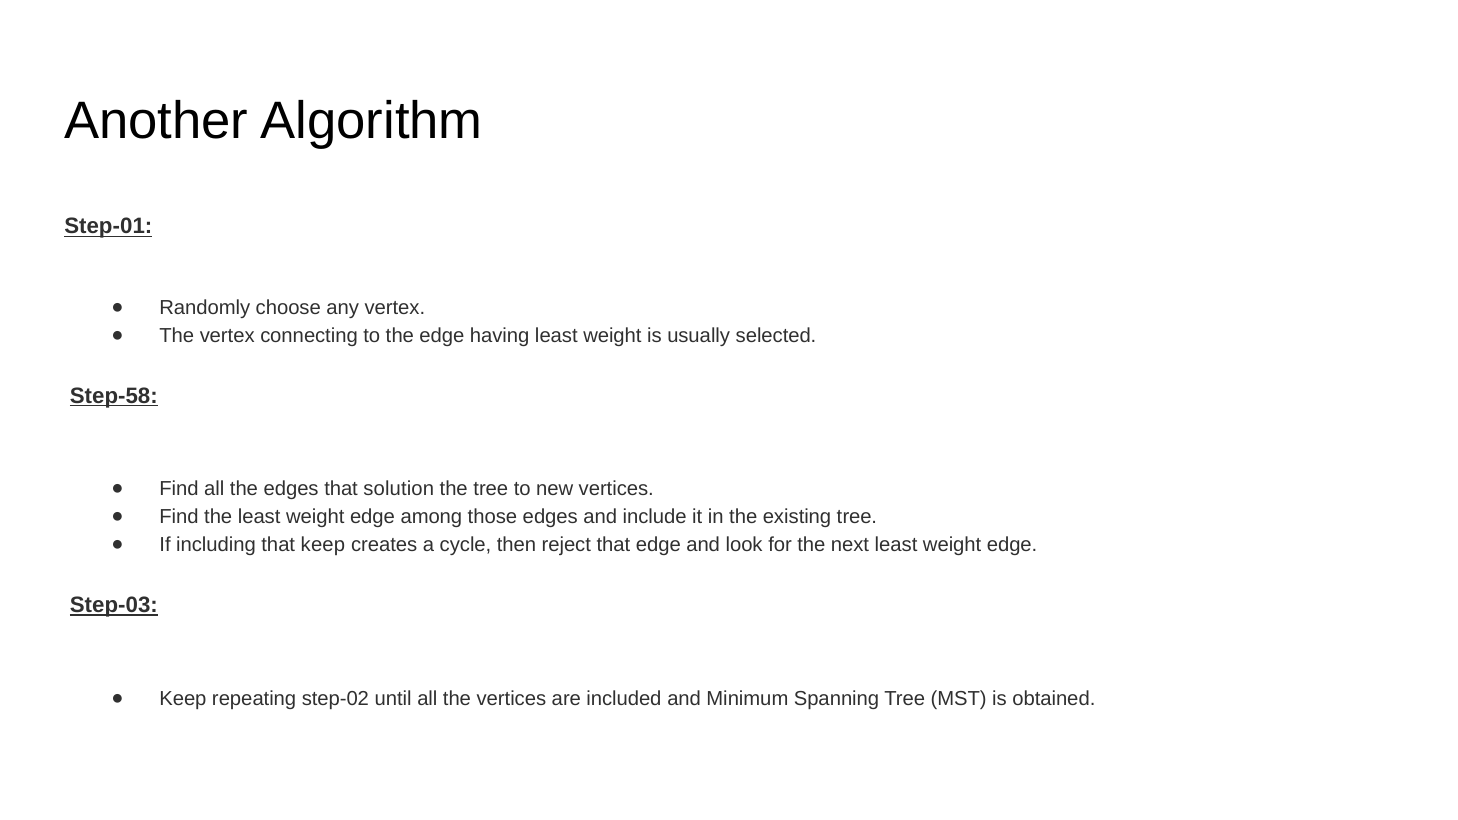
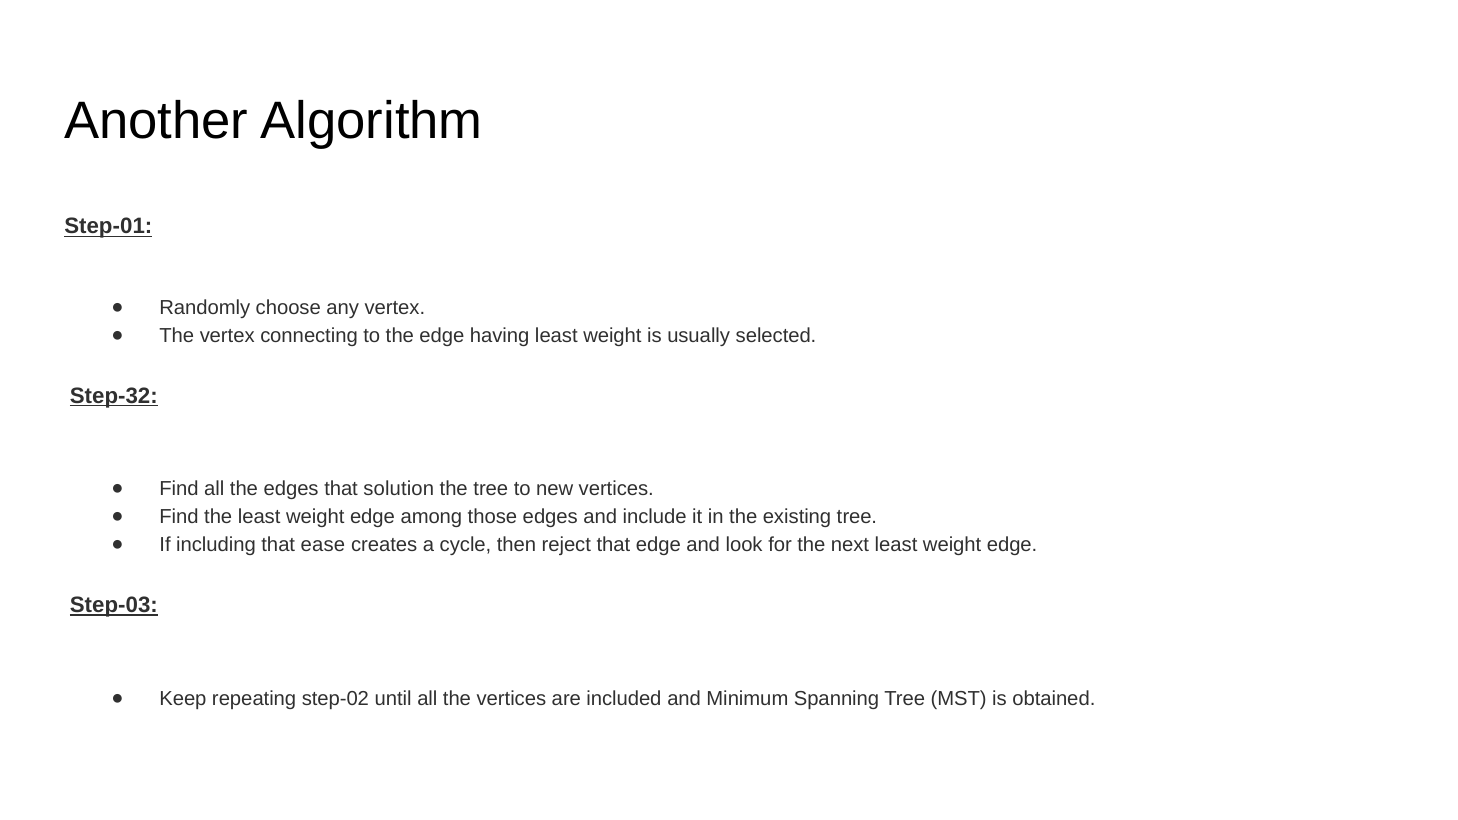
Step-58: Step-58 -> Step-32
that keep: keep -> ease
